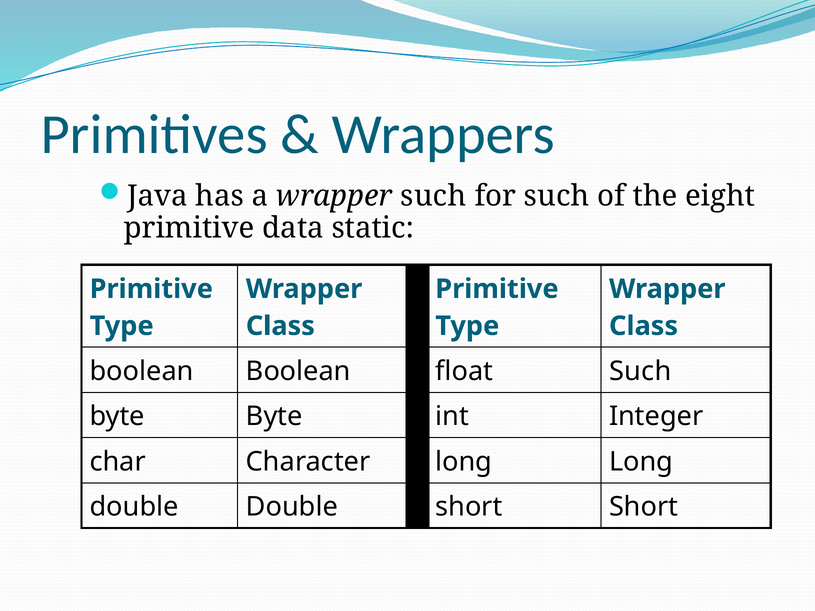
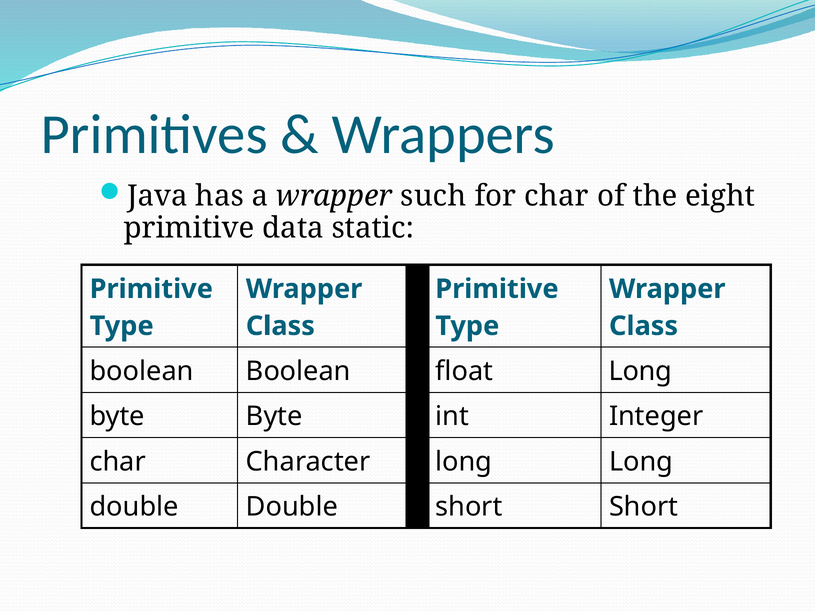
for such: such -> char
float Such: Such -> Long
